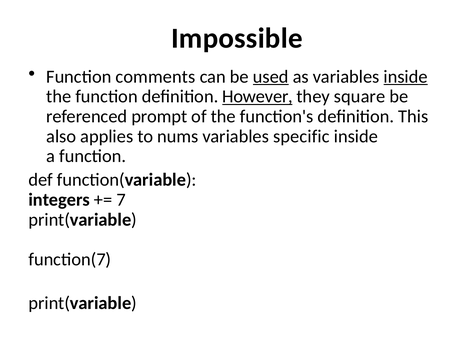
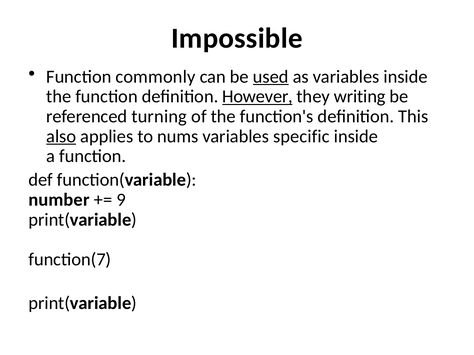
comments: comments -> commonly
inside at (406, 77) underline: present -> none
square: square -> writing
prompt: prompt -> turning
also underline: none -> present
integers: integers -> number
7: 7 -> 9
